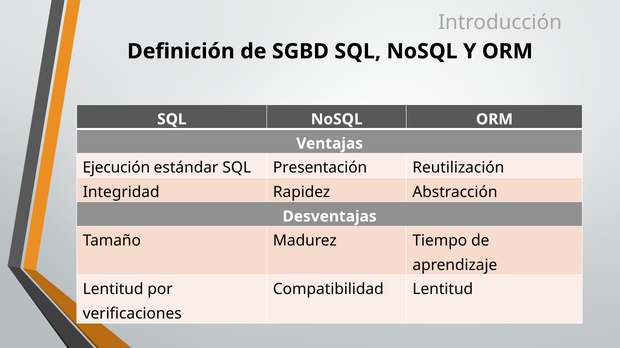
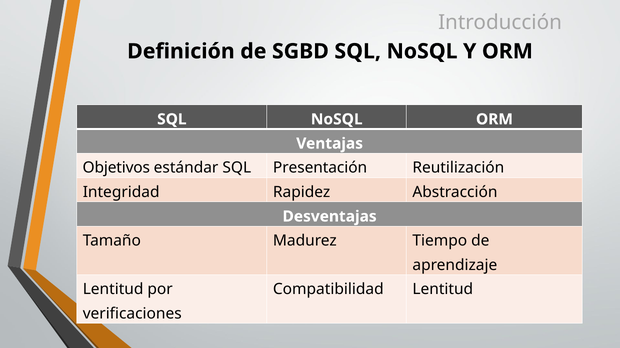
Ejecución: Ejecución -> Objetivos
